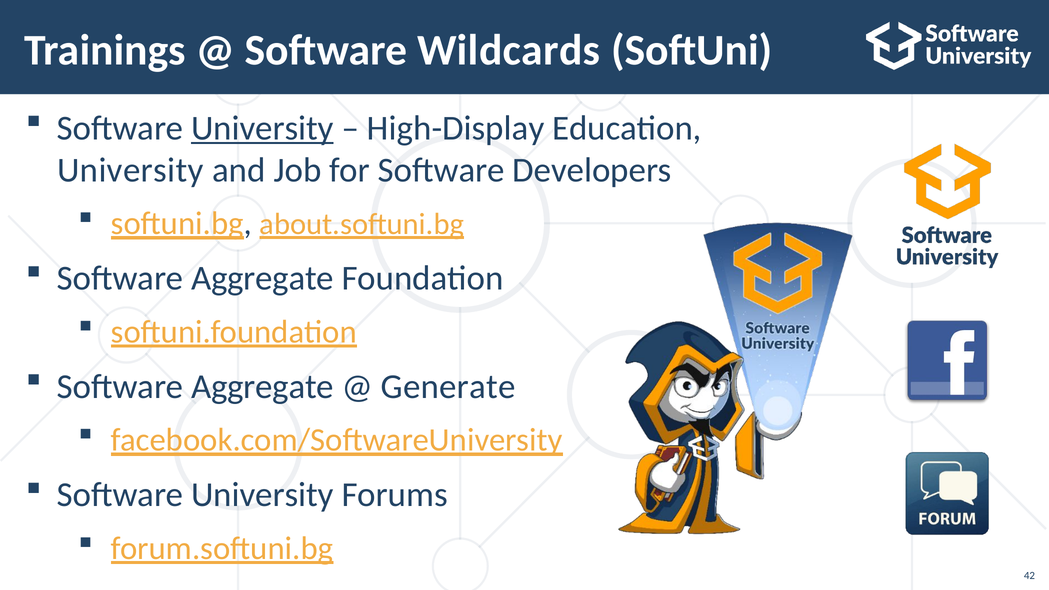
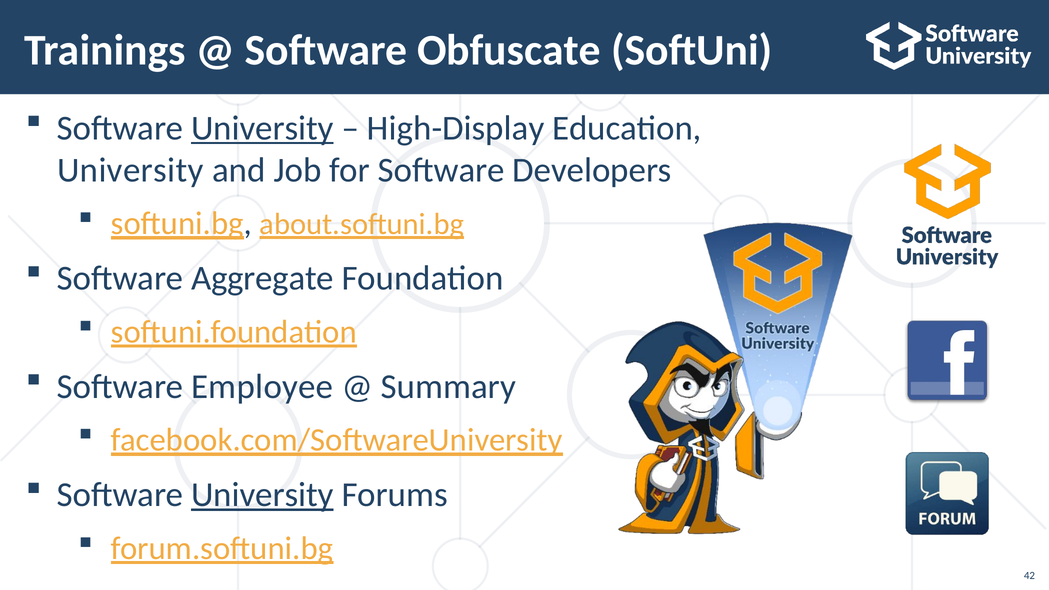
Wildcards: Wildcards -> Obfuscate
Aggregate at (262, 387): Aggregate -> Employee
Generate: Generate -> Summary
University at (262, 495) underline: none -> present
